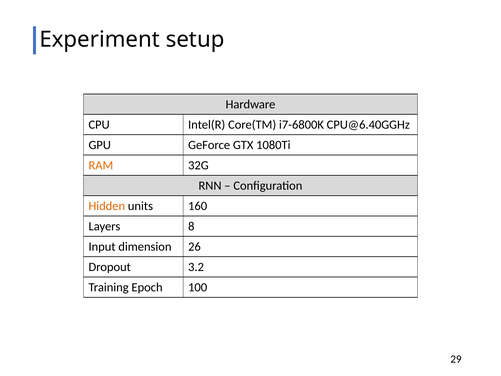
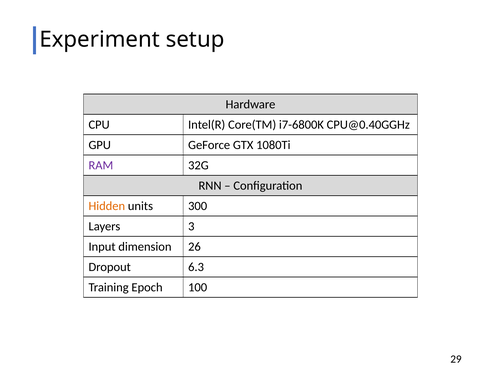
CPU@6.40GGHz: CPU@6.40GGHz -> CPU@0.40GGHz
RAM colour: orange -> purple
160: 160 -> 300
8: 8 -> 3
3.2: 3.2 -> 6.3
